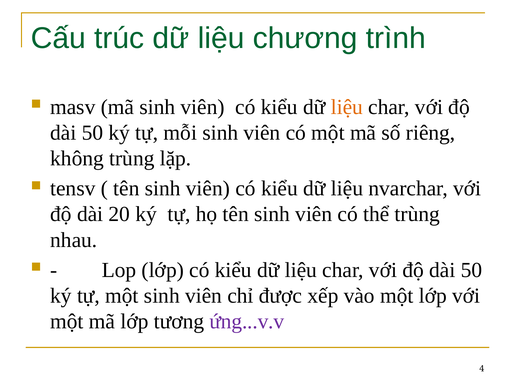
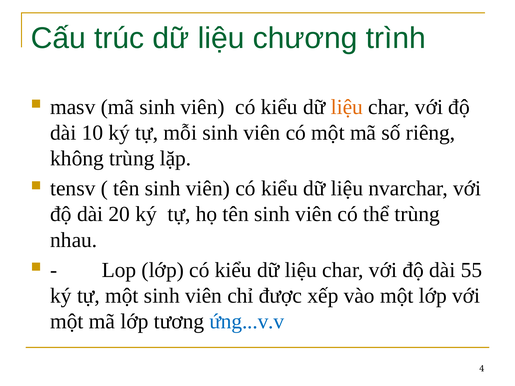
50 at (92, 133): 50 -> 10
50 at (471, 270): 50 -> 55
ứng...v.v colour: purple -> blue
